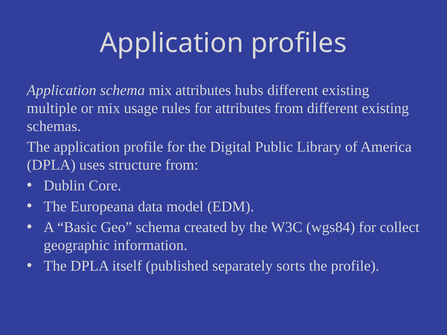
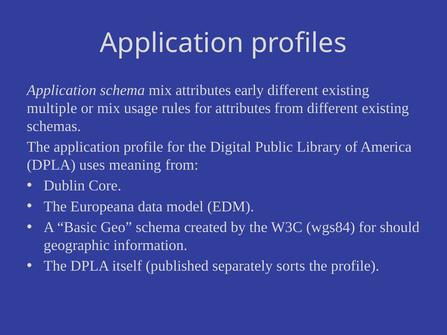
hubs: hubs -> early
structure: structure -> meaning
collect: collect -> should
